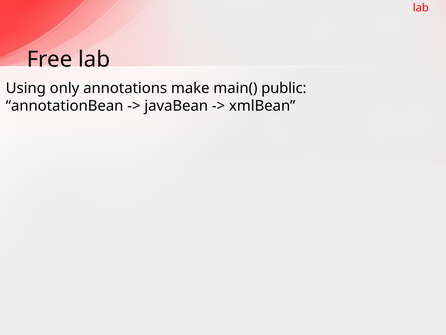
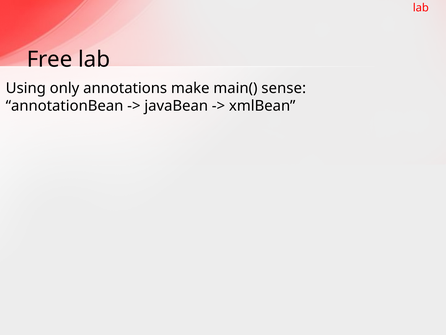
public: public -> sense
